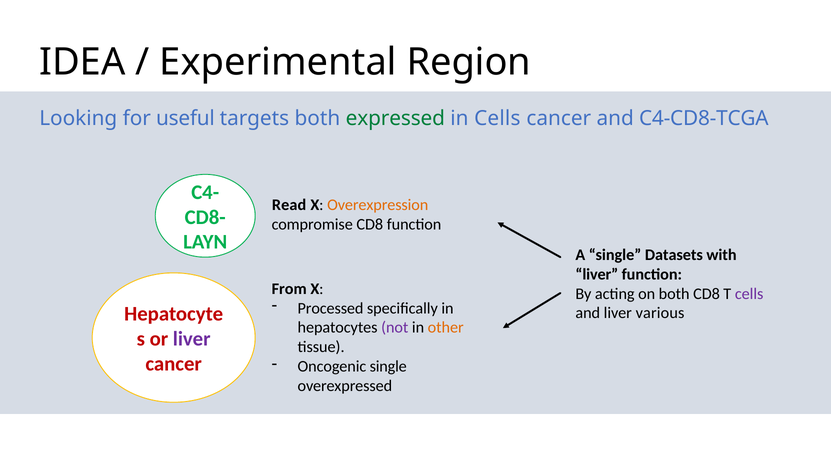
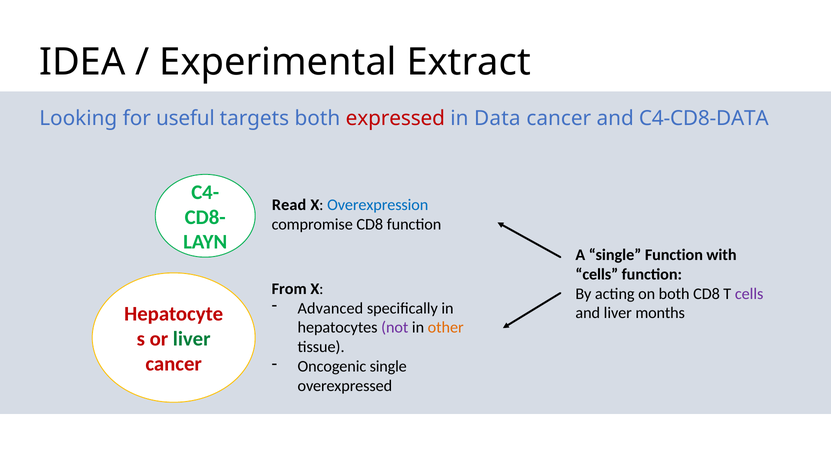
Region: Region -> Extract
expressed colour: green -> red
in Cells: Cells -> Data
C4-CD8-TCGA: C4-CD8-TCGA -> C4-CD8-DATA
Overexpression colour: orange -> blue
single Datasets: Datasets -> Function
liver at (597, 275): liver -> cells
Processed: Processed -> Advanced
various: various -> months
liver at (192, 339) colour: purple -> green
